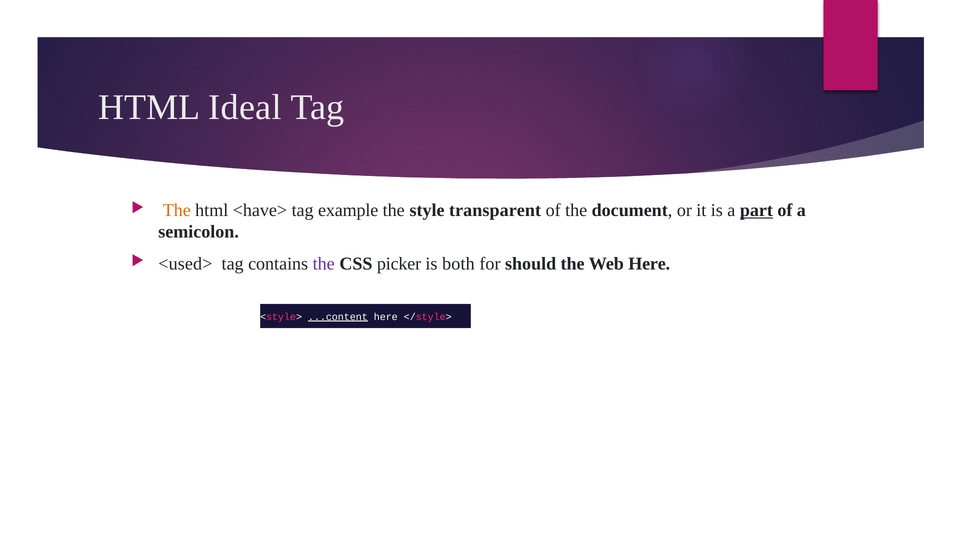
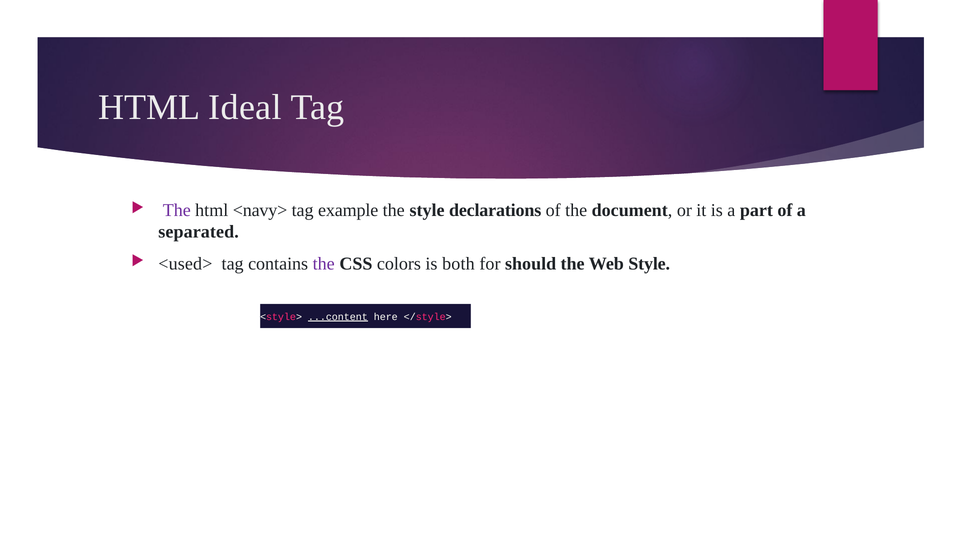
The at (177, 210) colour: orange -> purple
<have>: <have> -> <navy>
transparent: transparent -> declarations
part underline: present -> none
semicolon: semicolon -> separated
picker: picker -> colors
Web Here: Here -> Style
